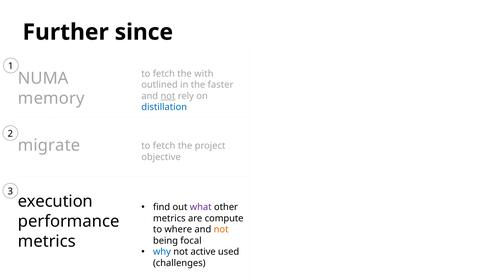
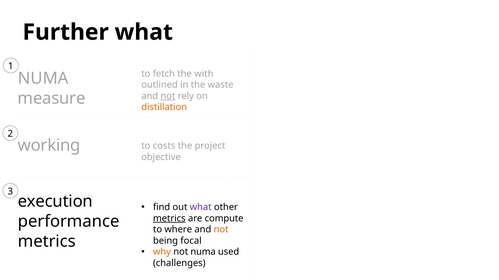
Further since: since -> what
faster: faster -> waste
memory: memory -> measure
distillation colour: blue -> orange
migrate: migrate -> working
fetch at (164, 146): fetch -> costs
metrics at (169, 219) underline: none -> present
why colour: blue -> orange
not active: active -> numa
